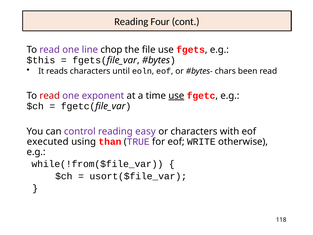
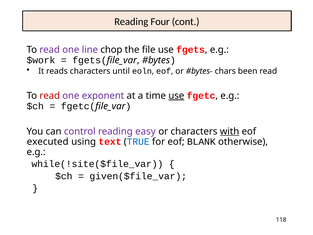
$this: $this -> $work
with underline: none -> present
than: than -> text
TRUE colour: purple -> blue
WRITE: WRITE -> BLANK
while(!from($file_var: while(!from($file_var -> while(!site($file_var
usort($file_var: usort($file_var -> given($file_var
